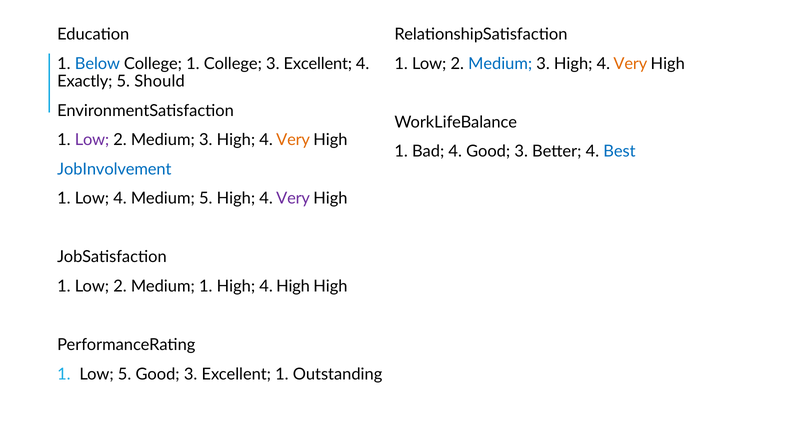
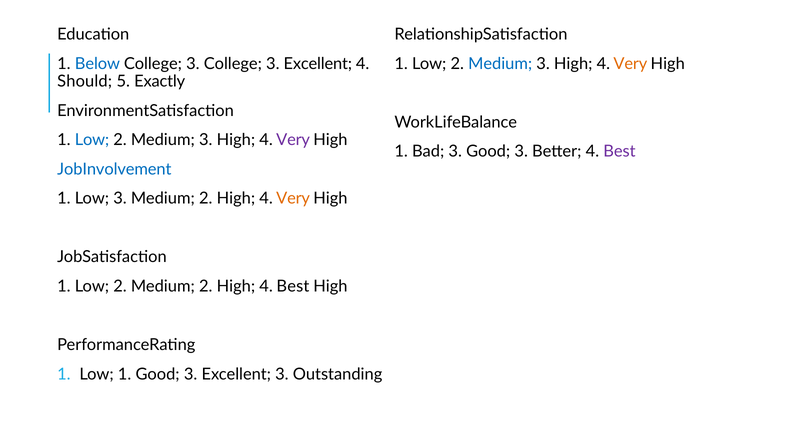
1 at (193, 64): 1 -> 3
Exactly: Exactly -> Should
Should: Should -> Exactly
Low at (92, 140) colour: purple -> blue
Very at (293, 140) colour: orange -> purple
Bad 4: 4 -> 3
Best at (619, 151) colour: blue -> purple
Low 4: 4 -> 3
5 at (206, 198): 5 -> 2
Very at (293, 198) colour: purple -> orange
2 Medium 1: 1 -> 2
High 4 High: High -> Best
Low 5: 5 -> 1
Excellent 1: 1 -> 3
